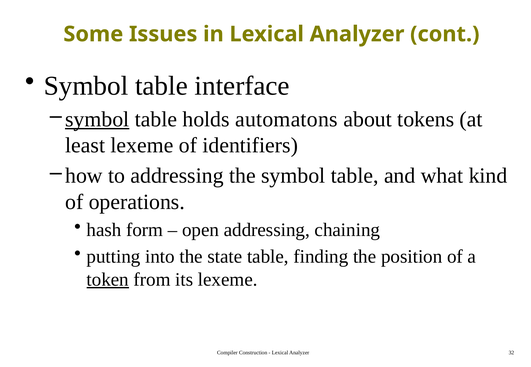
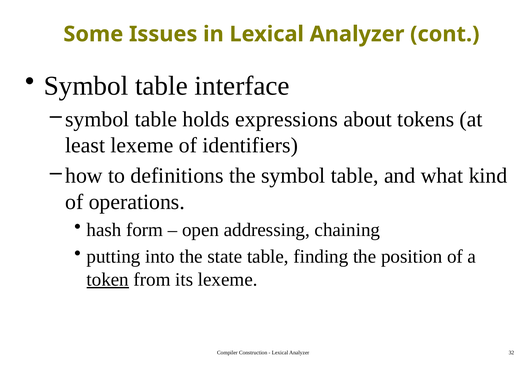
symbol at (97, 119) underline: present -> none
automatons: automatons -> expressions
to addressing: addressing -> definitions
